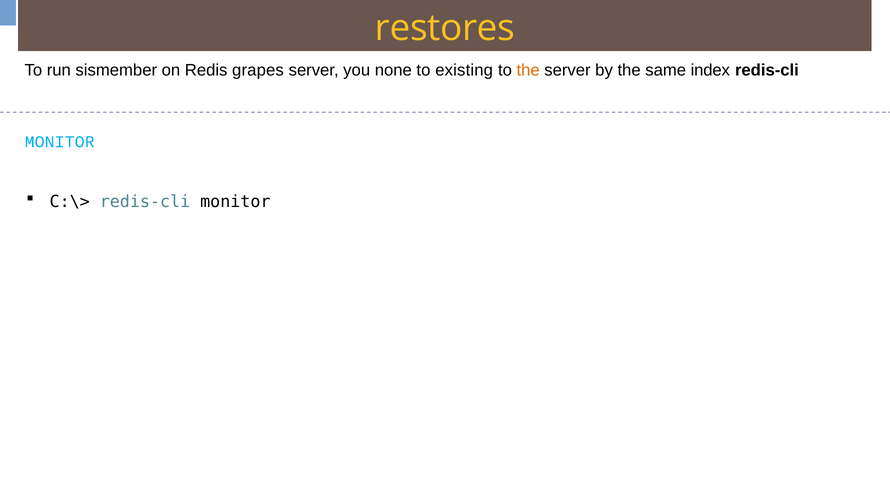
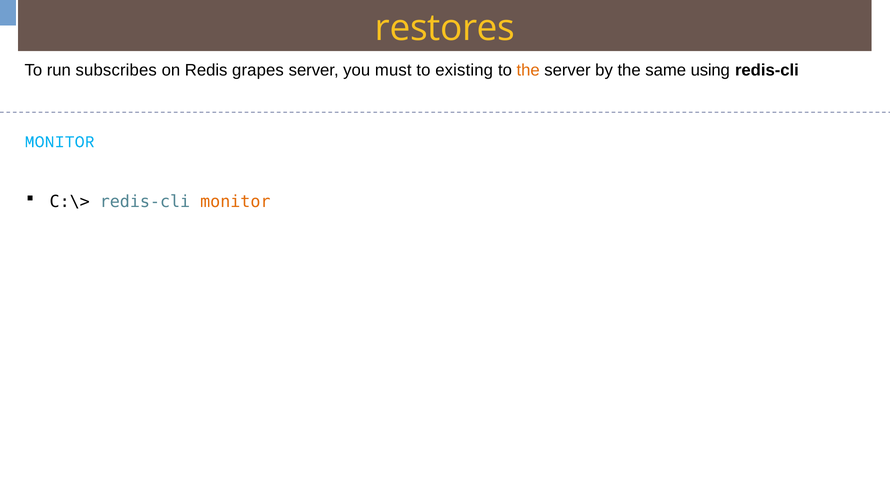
sismember: sismember -> subscribes
none: none -> must
index: index -> using
monitor at (235, 202) colour: black -> orange
